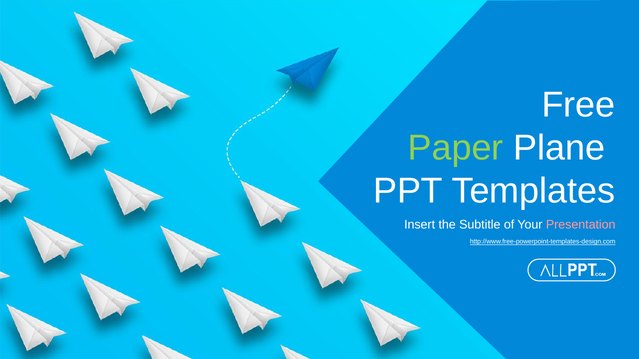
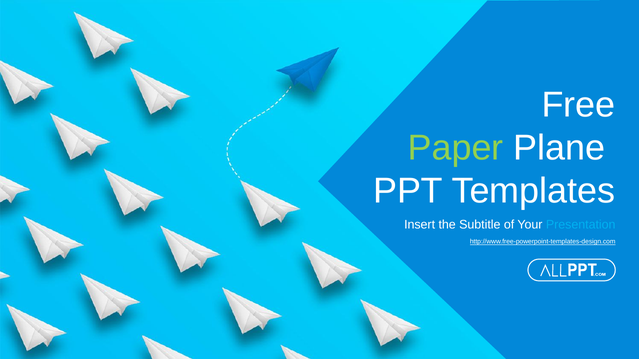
Presentation colour: pink -> light blue
